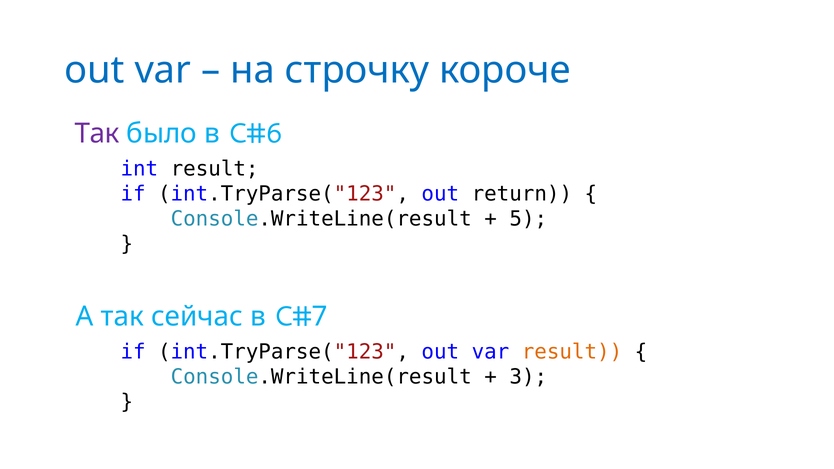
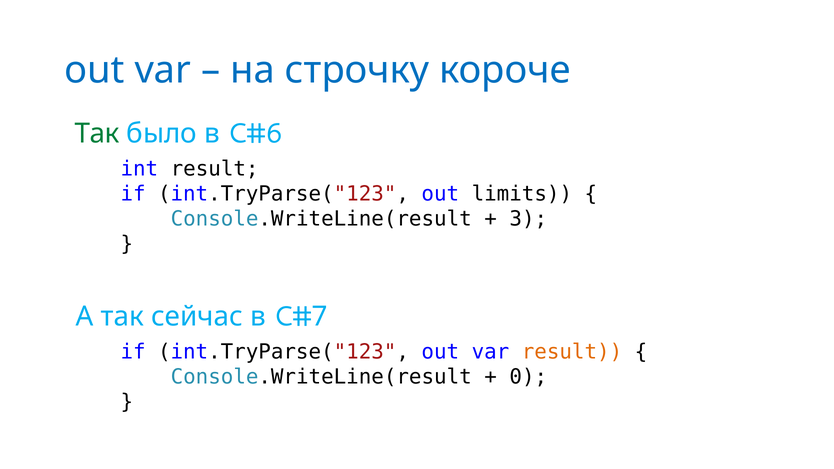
Так at (97, 133) colour: purple -> green
return: return -> limits
5: 5 -> 3
3: 3 -> 0
